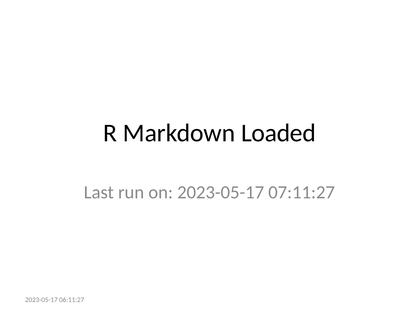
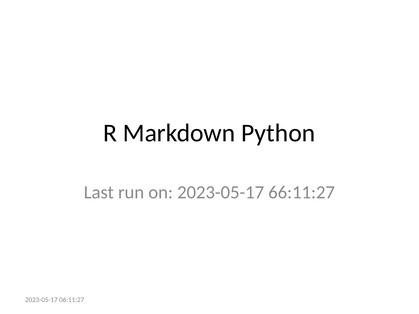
Loaded: Loaded -> Python
07:11:27: 07:11:27 -> 66:11:27
